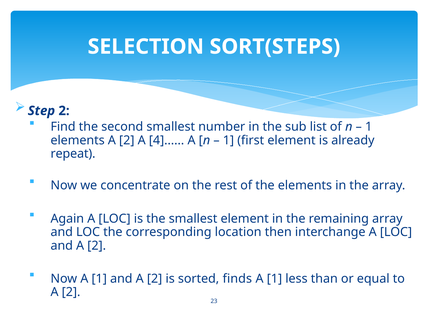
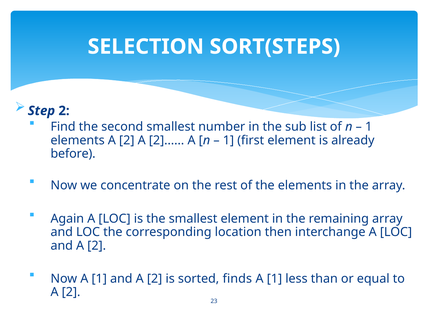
2 A 4: 4 -> 2
repeat: repeat -> before
